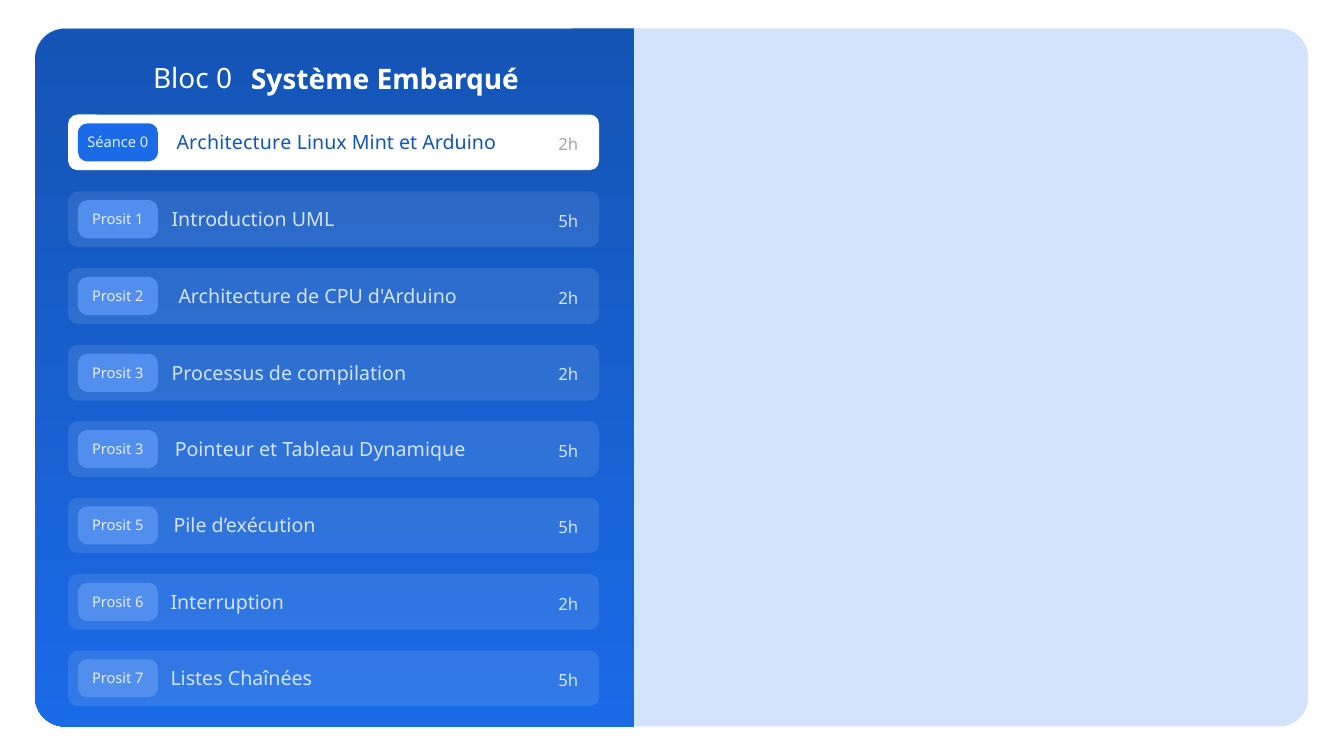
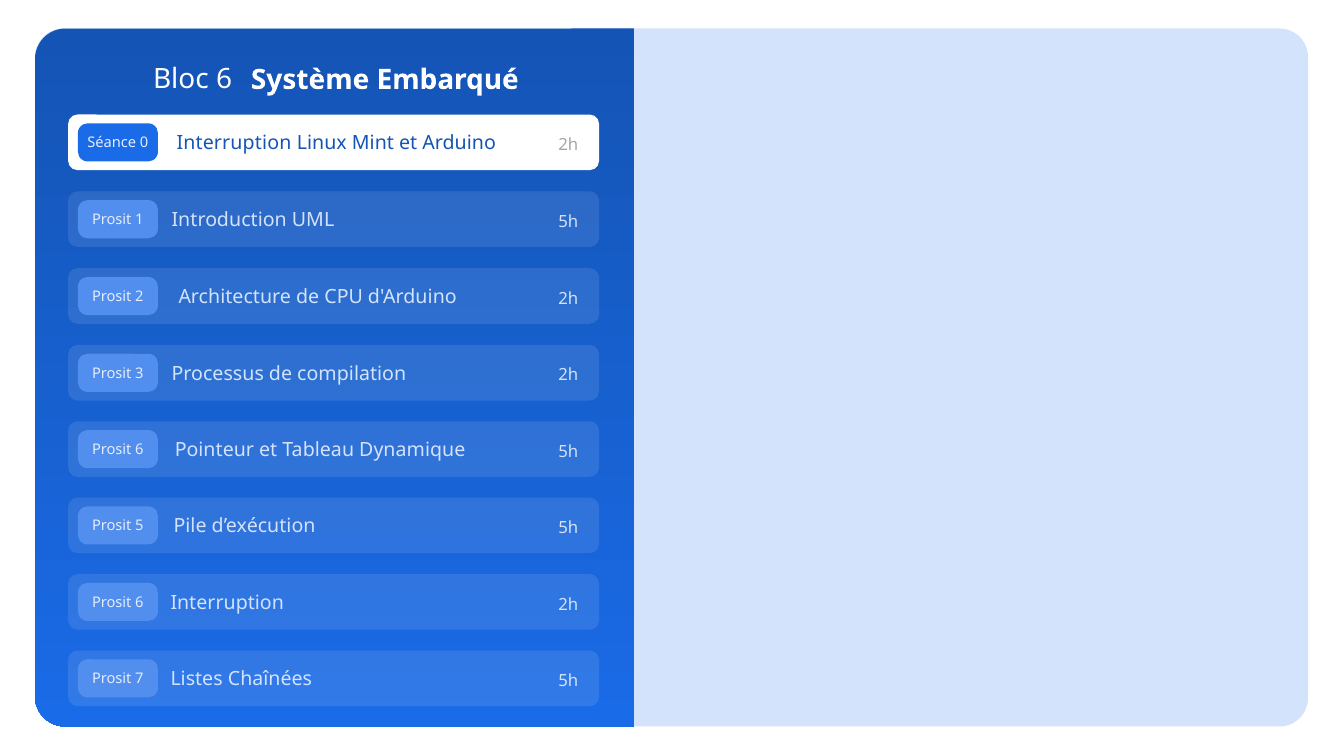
Bloc 0: 0 -> 6
Architecture at (234, 144): Architecture -> Interruption
3 at (139, 450): 3 -> 6
